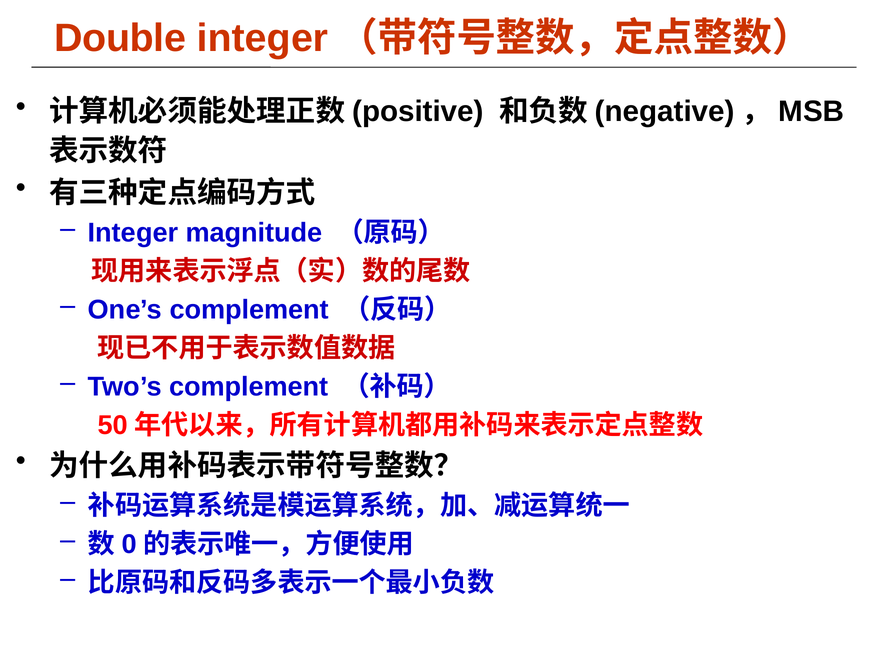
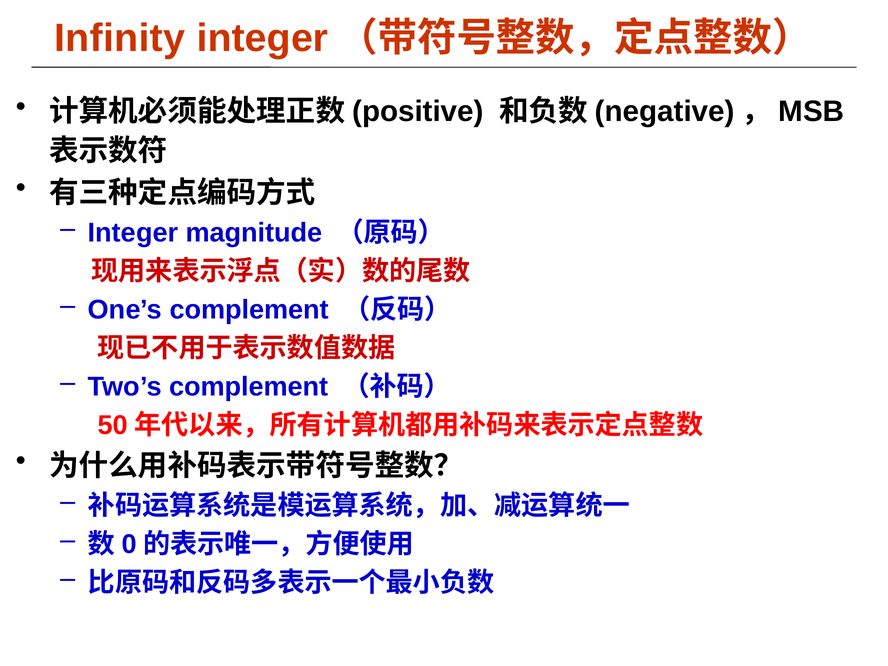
Double: Double -> Infinity
